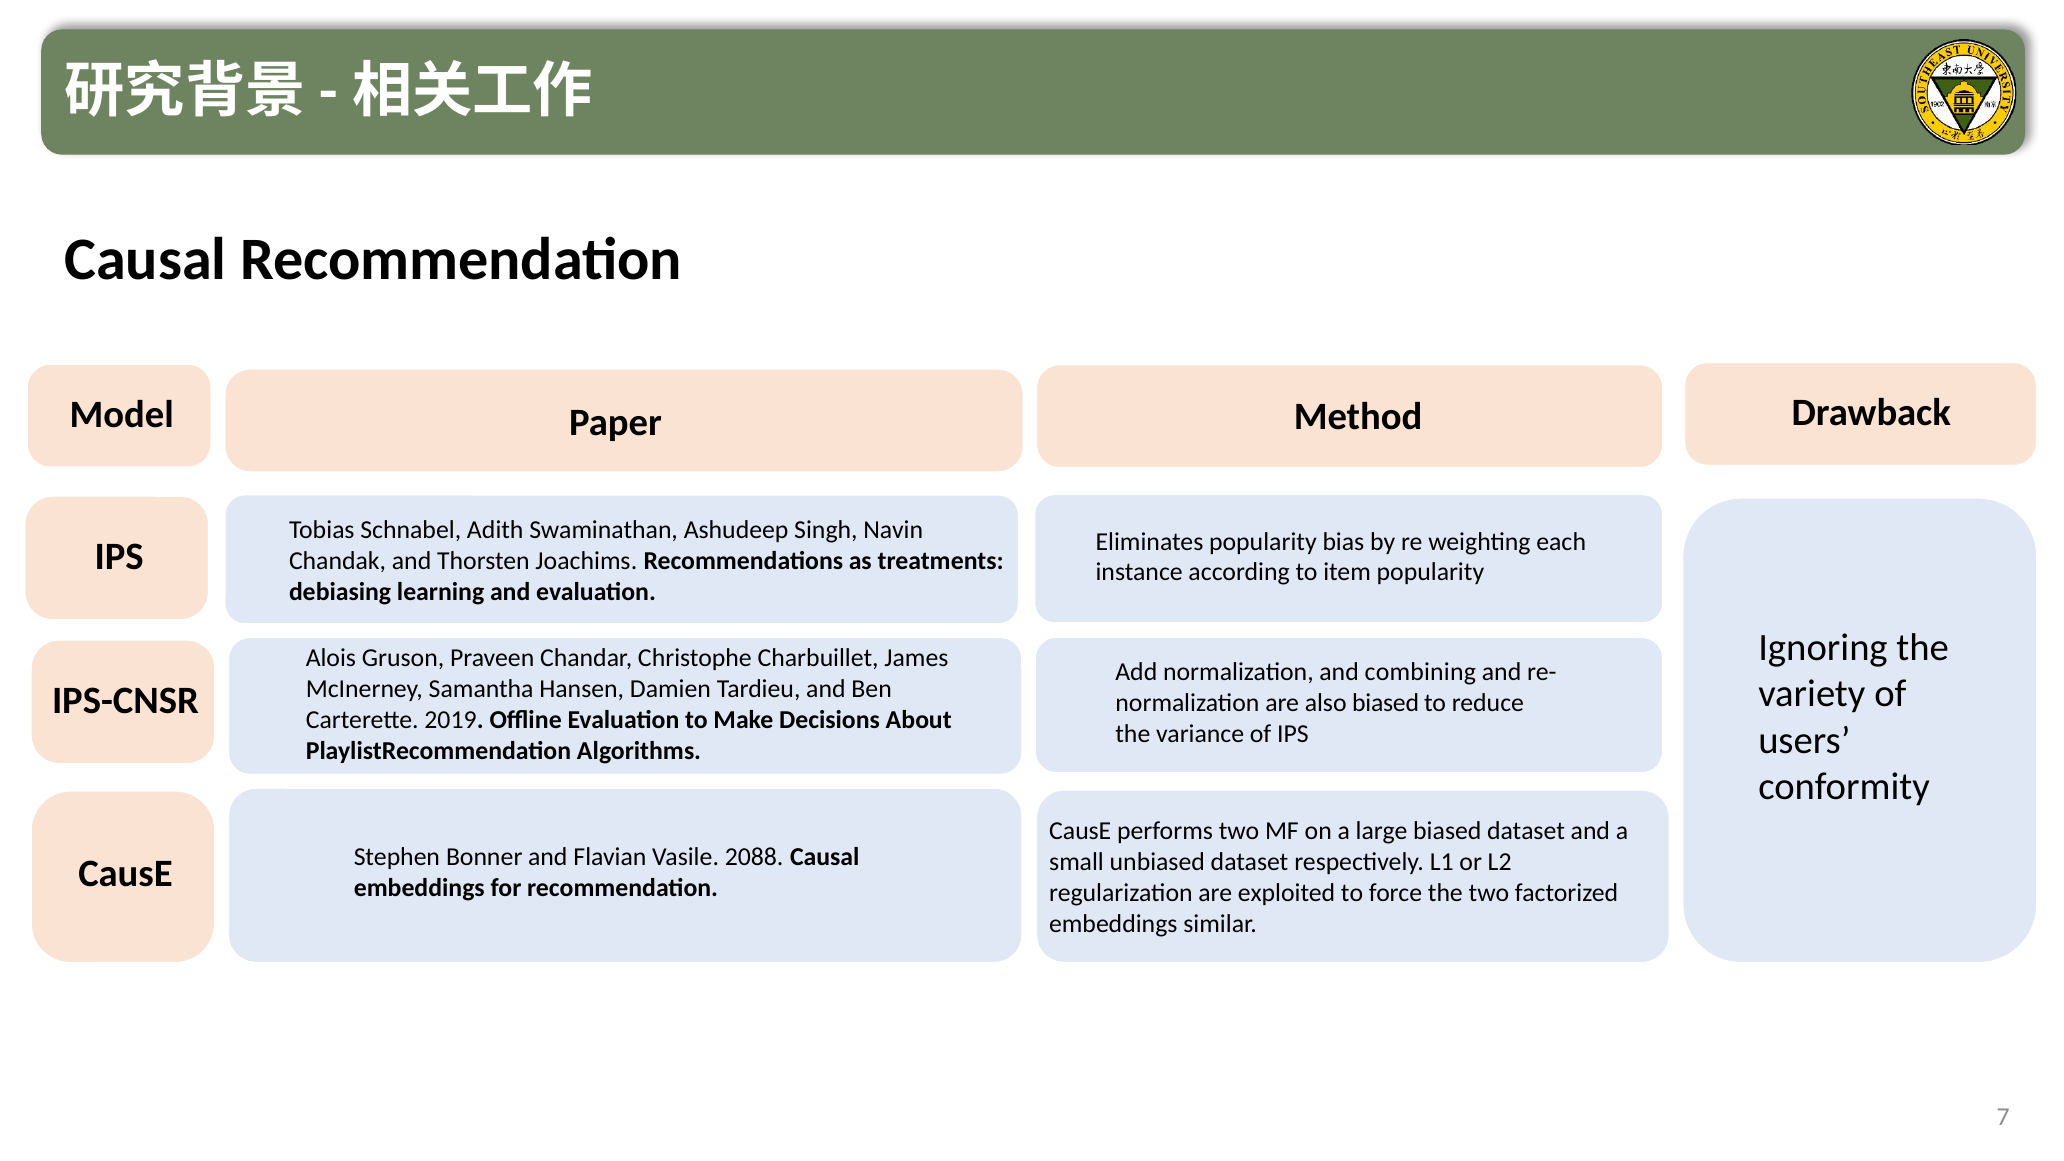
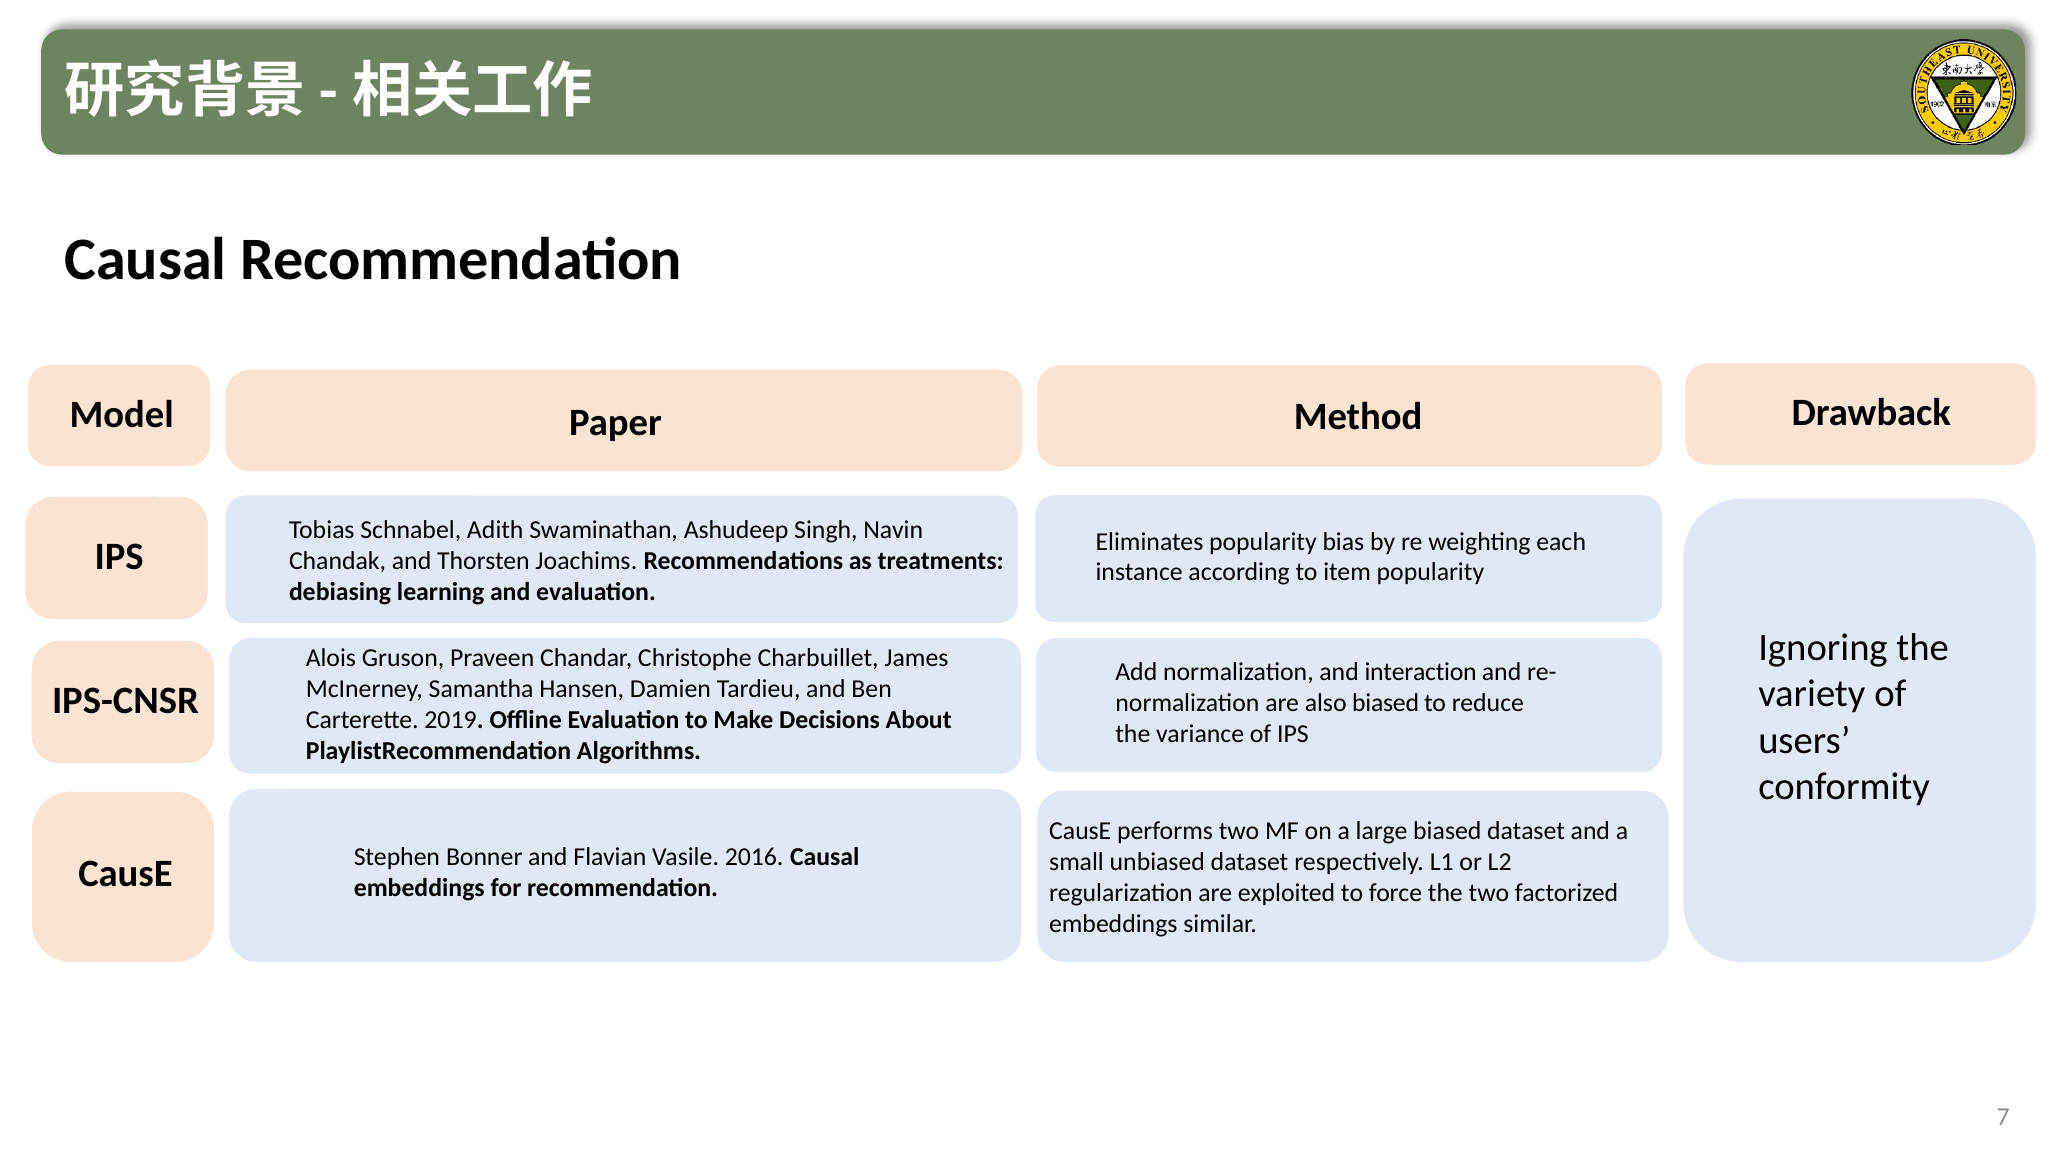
combining: combining -> interaction
2088: 2088 -> 2016
